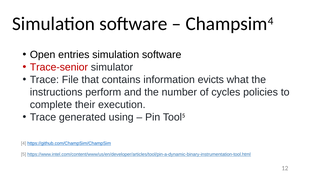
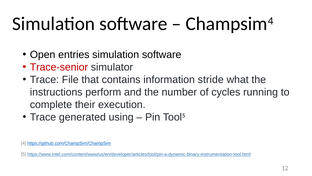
evicts: evicts -> stride
policies: policies -> running
